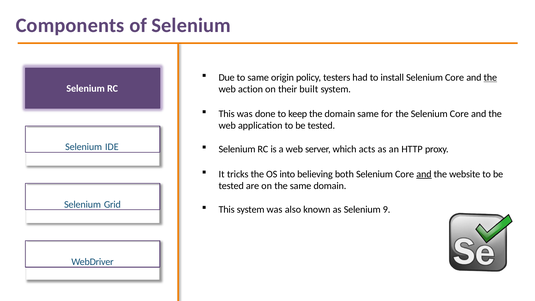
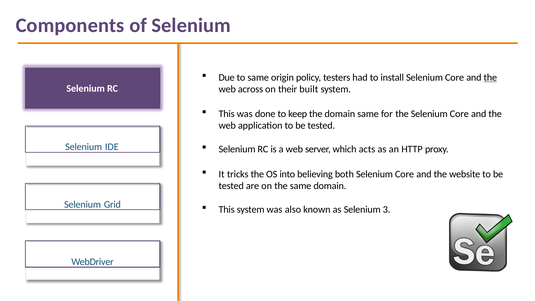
action: action -> across
and at (424, 174) underline: present -> none
9: 9 -> 3
